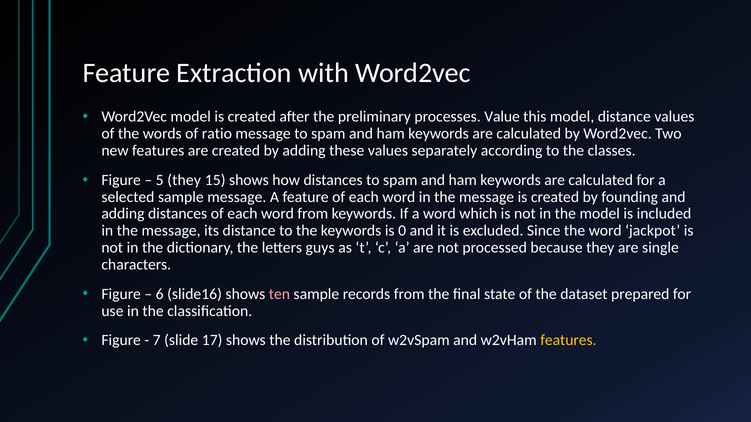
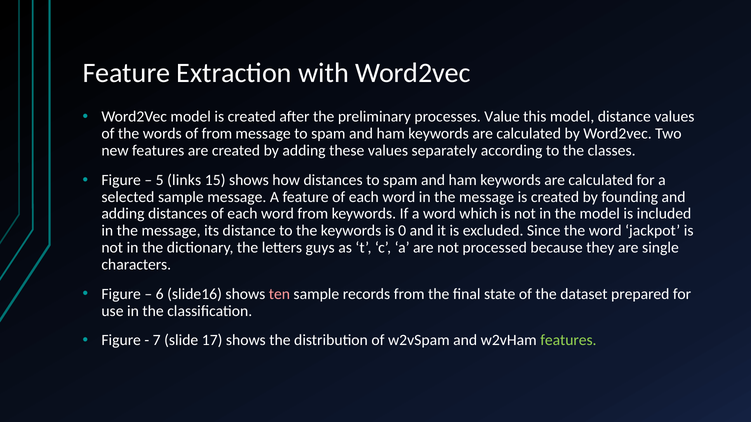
of ratio: ratio -> from
5 they: they -> links
features at (568, 341) colour: yellow -> light green
